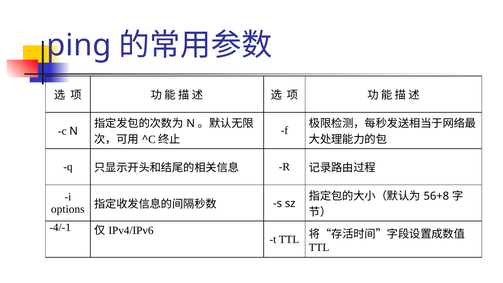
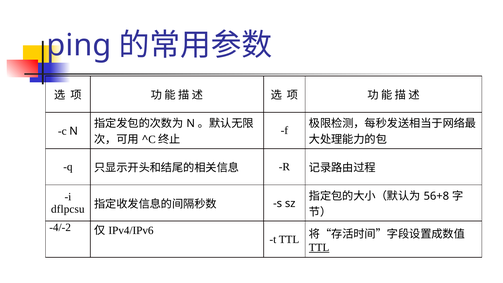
options: options -> dflpcsu
-4/-1: -4/-1 -> -4/-2
TTL at (319, 247) underline: none -> present
